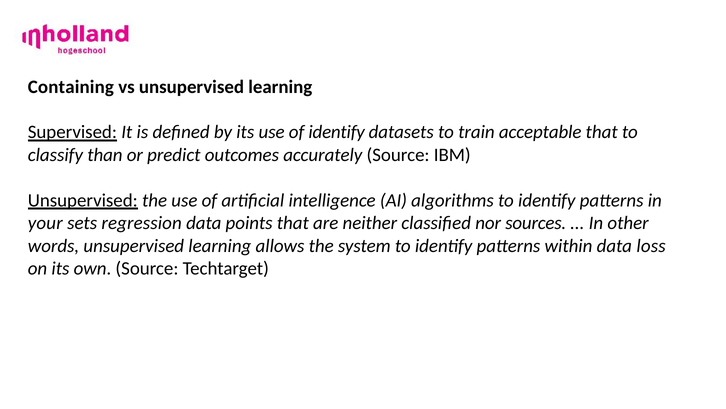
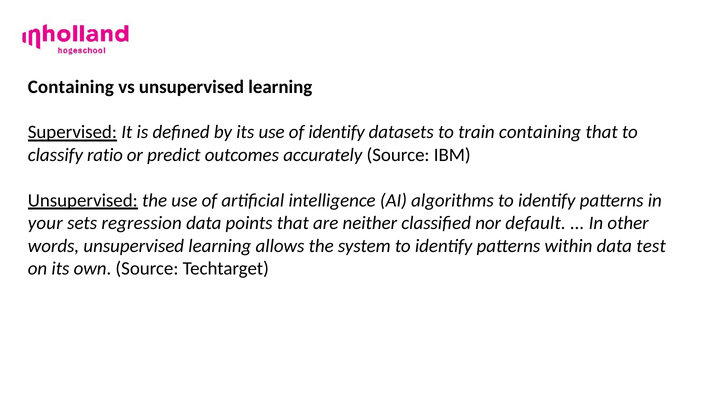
train acceptable: acceptable -> containing
than: than -> ratio
sources: sources -> default
loss: loss -> test
